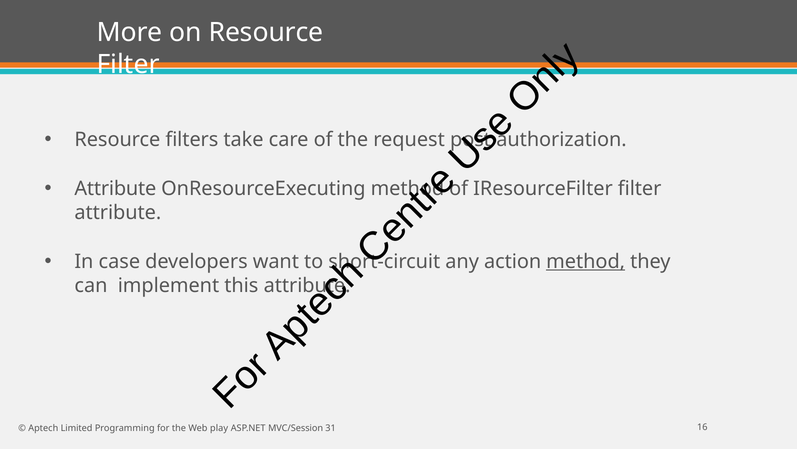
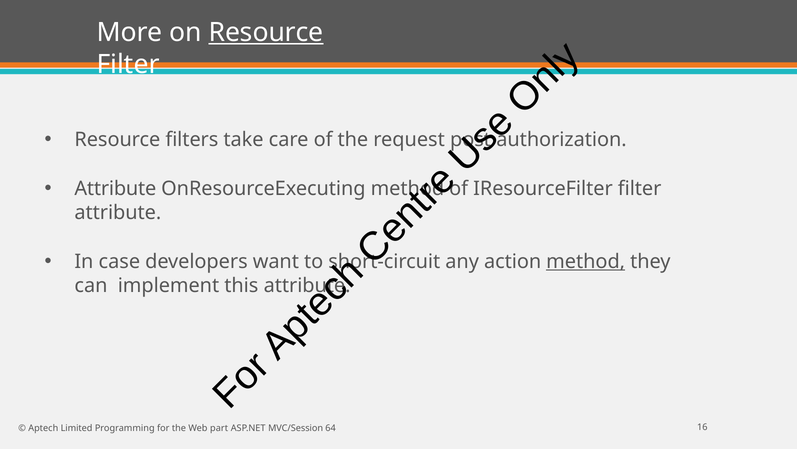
Resource at (266, 32) underline: none -> present
play: play -> part
31: 31 -> 64
